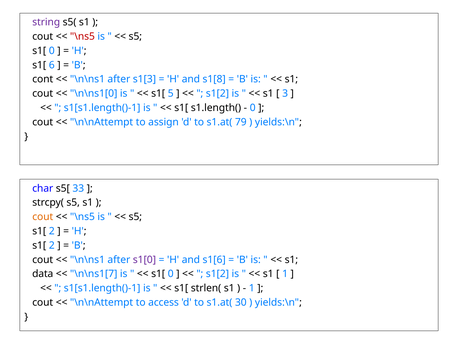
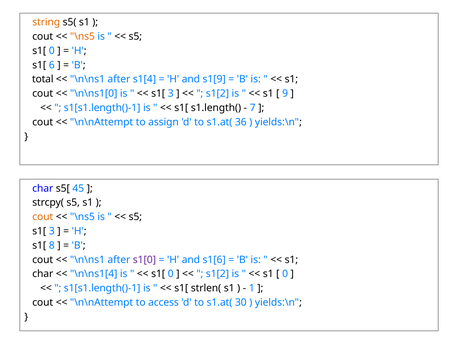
string colour: purple -> orange
\ns5 at (82, 36) colour: red -> orange
cont: cont -> total
s1[3: s1[3 -> s1[4
s1[8: s1[8 -> s1[9
5 at (171, 93): 5 -> 3
3: 3 -> 9
0 at (253, 108): 0 -> 7
79: 79 -> 36
33: 33 -> 45
2 at (52, 231): 2 -> 3
2 at (52, 245): 2 -> 8
data at (43, 274): data -> char
\n\ns1[7: \n\ns1[7 -> \n\ns1[4
1 at (285, 274): 1 -> 0
